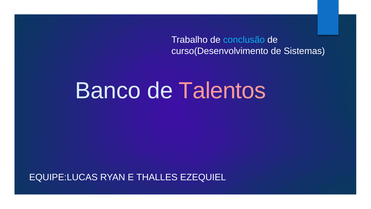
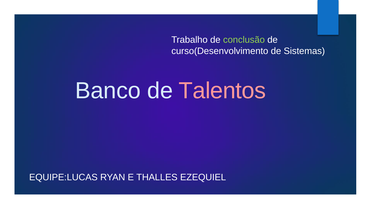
conclusão colour: light blue -> light green
